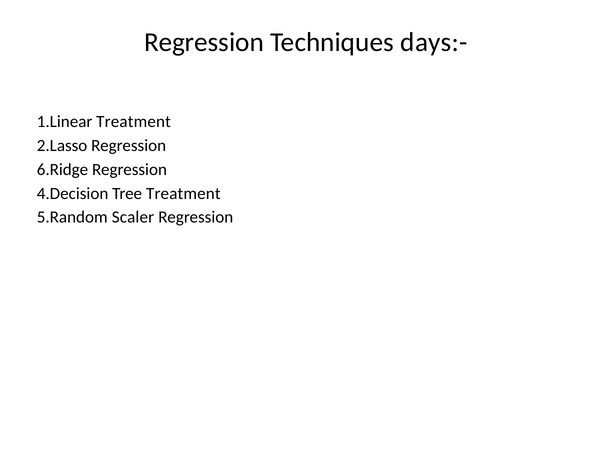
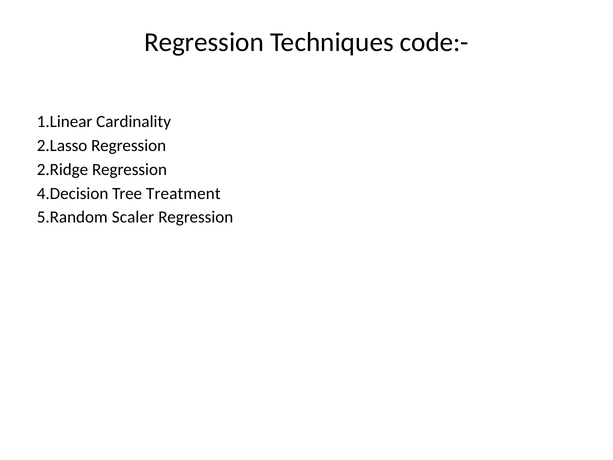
days:-: days:- -> code:-
1.Linear Treatment: Treatment -> Cardinality
6.Ridge: 6.Ridge -> 2.Ridge
